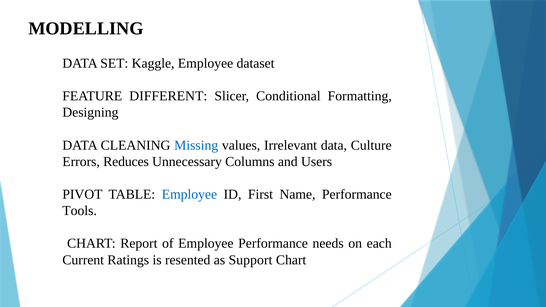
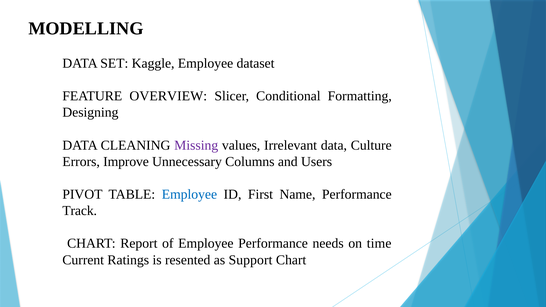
DIFFERENT: DIFFERENT -> OVERVIEW
Missing colour: blue -> purple
Reduces: Reduces -> Improve
Tools: Tools -> Track
each: each -> time
